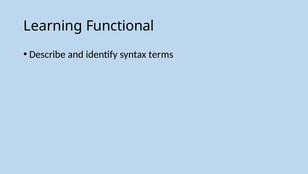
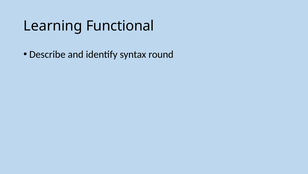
terms: terms -> round
